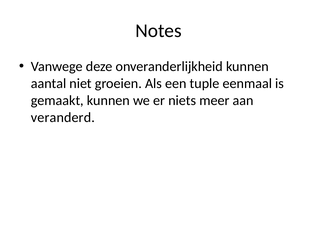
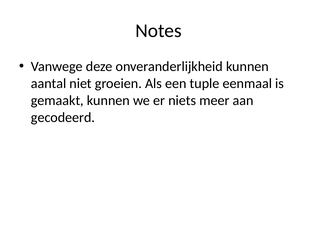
veranderd: veranderd -> gecodeerd
